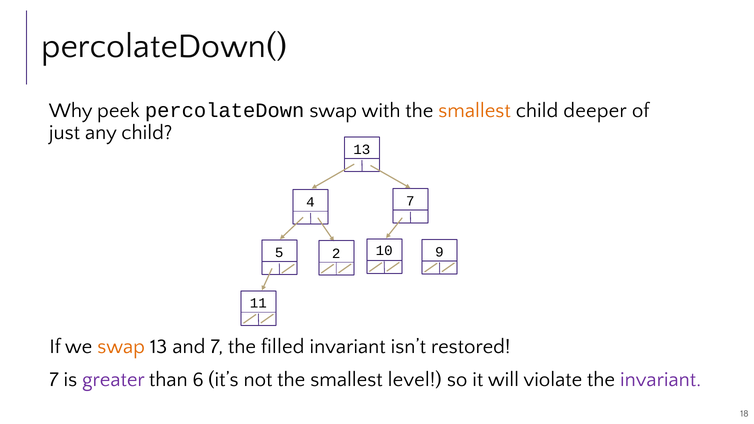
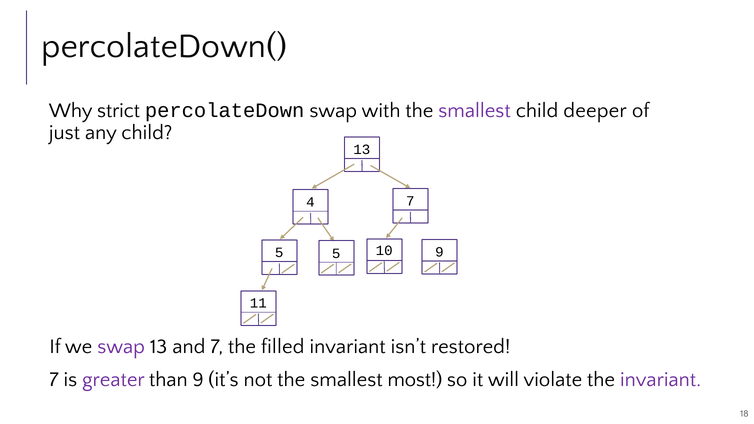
peek: peek -> strict
smallest at (475, 111) colour: orange -> purple
5 2: 2 -> 5
swap at (121, 347) colour: orange -> purple
than 6: 6 -> 9
level: level -> most
